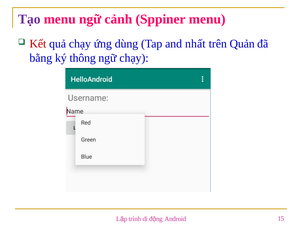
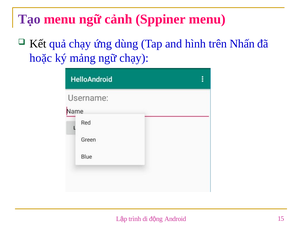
Kết colour: red -> black
nhất: nhất -> hình
Quản: Quản -> Nhấn
bằng: bằng -> hoặc
thông: thông -> mảng
